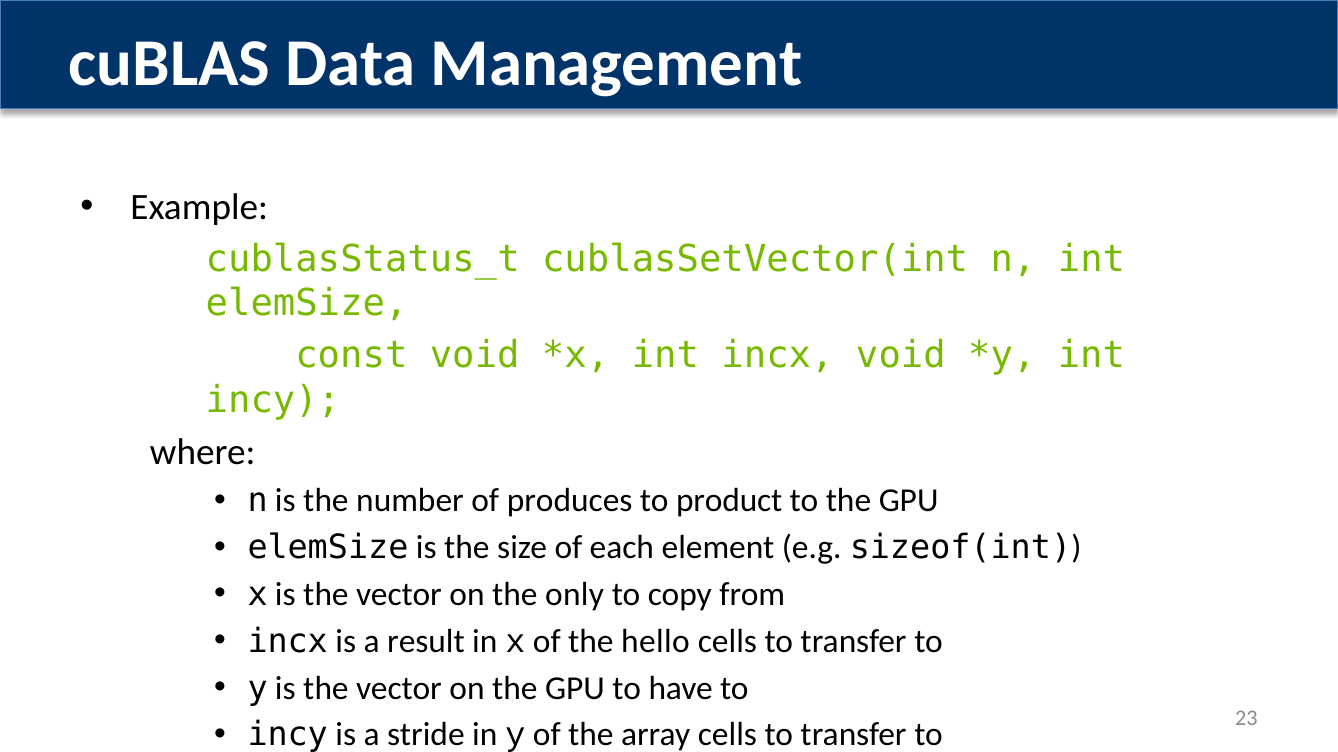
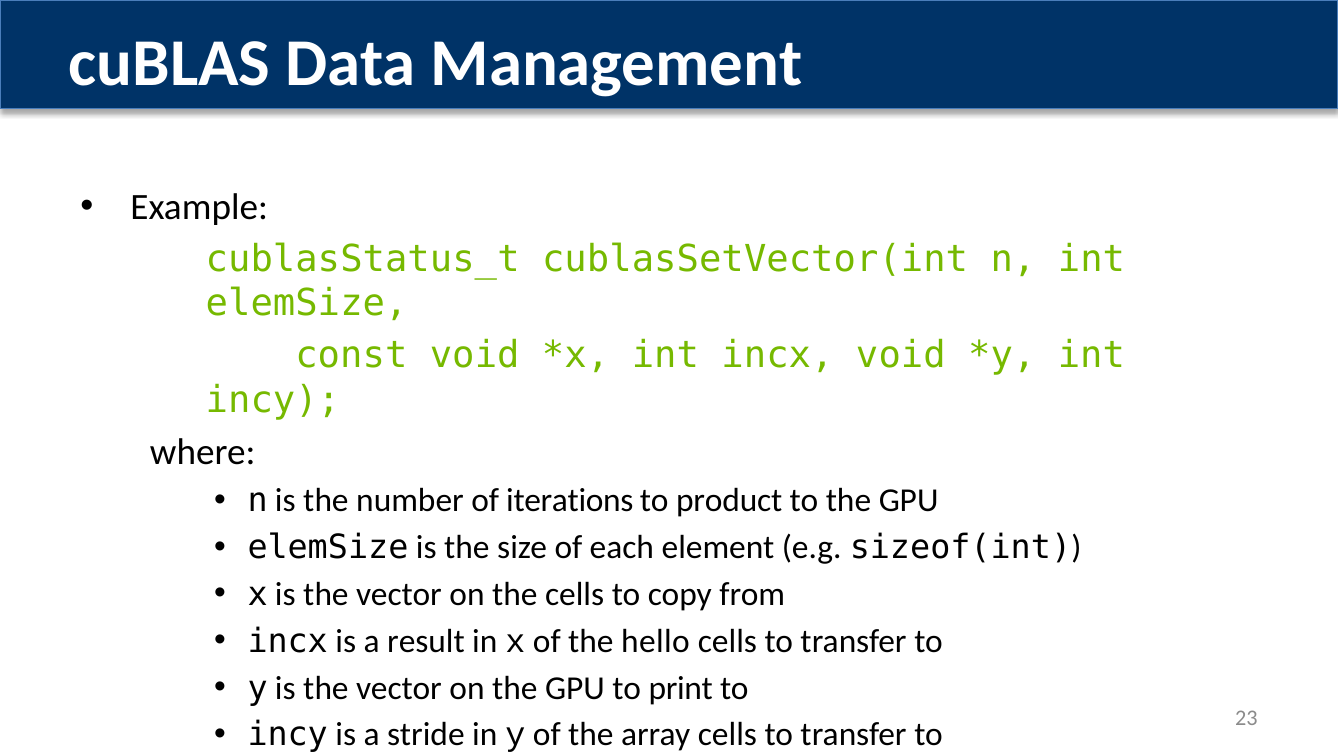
produces: produces -> iterations
the only: only -> cells
have: have -> print
